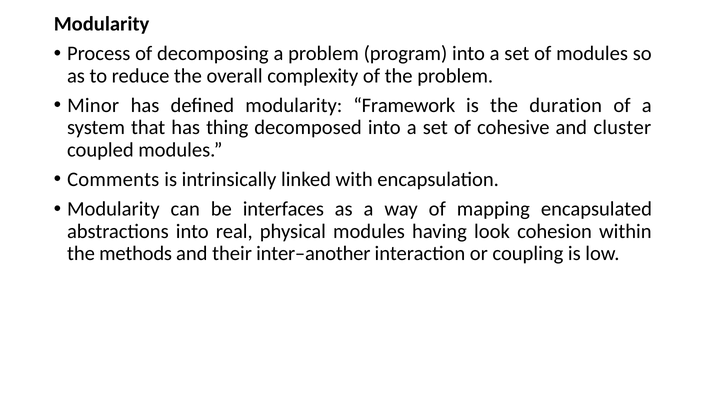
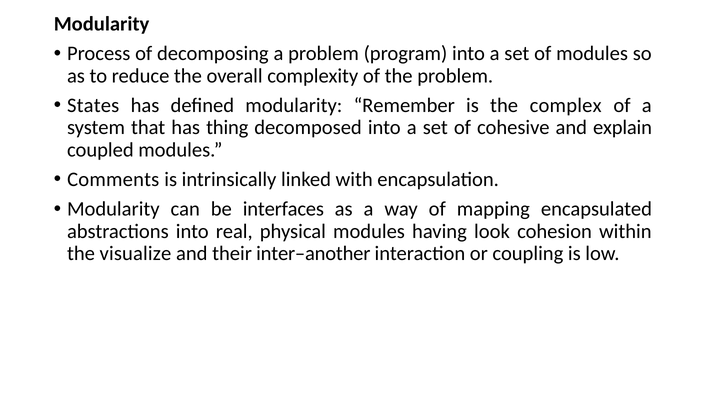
Minor: Minor -> States
Framework: Framework -> Remember
duration: duration -> complex
cluster: cluster -> explain
methods: methods -> visualize
